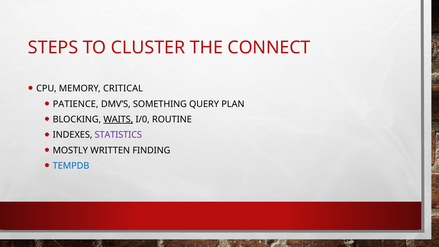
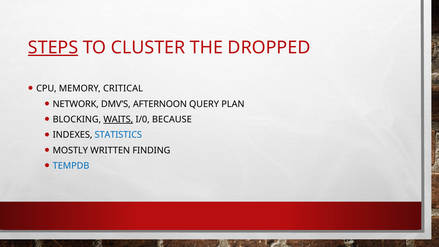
STEPS underline: none -> present
CONNECT: CONNECT -> DROPPED
PATIENCE: PATIENCE -> NETWORK
SOMETHING: SOMETHING -> AFTERNOON
ROUTINE: ROUTINE -> BECAUSE
STATISTICS colour: purple -> blue
